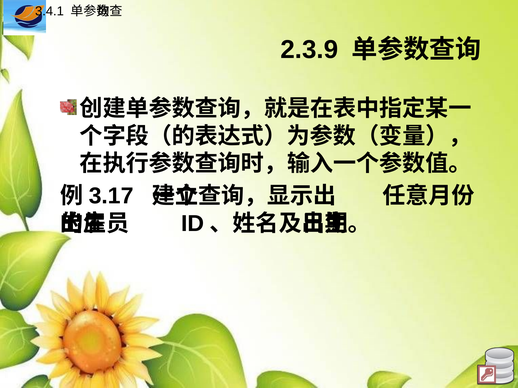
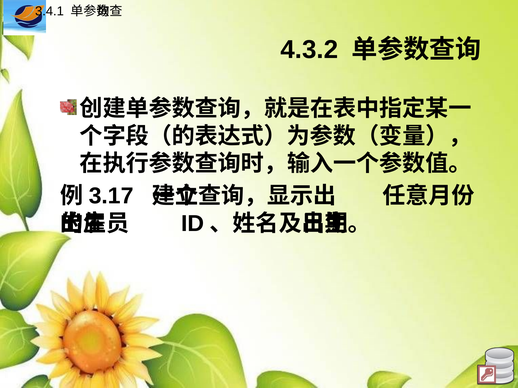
2.3.9: 2.3.9 -> 4.3.2
